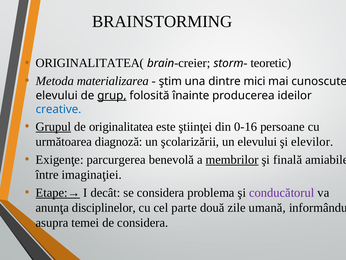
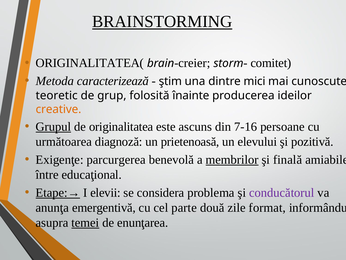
BRAINSTORMING underline: none -> present
teoretic: teoretic -> comitet
materializarea: materializarea -> caracterizează
elevului at (57, 95): elevului -> teoretic
grup underline: present -> none
creative colour: blue -> orange
ştiinţei: ştiinţei -> ascuns
0-16: 0-16 -> 7-16
şcolarizării: şcolarizării -> prietenoasă
elevilor: elevilor -> pozitivă
imaginaţiei: imaginaţiei -> educaţional
decât: decât -> elevii
disciplinelor: disciplinelor -> emergentivă
umană: umană -> format
temei underline: none -> present
de considera: considera -> enunţarea
